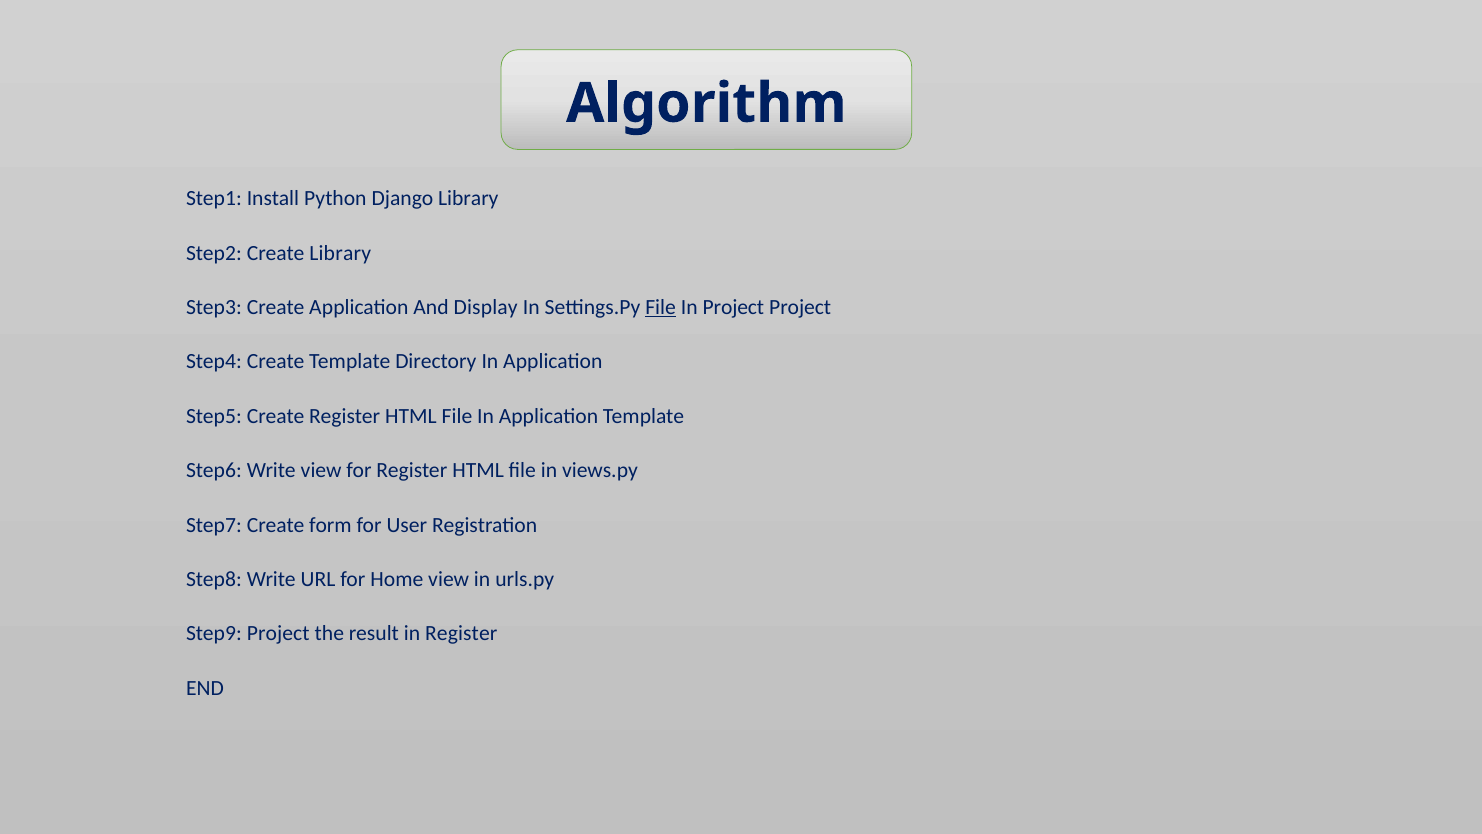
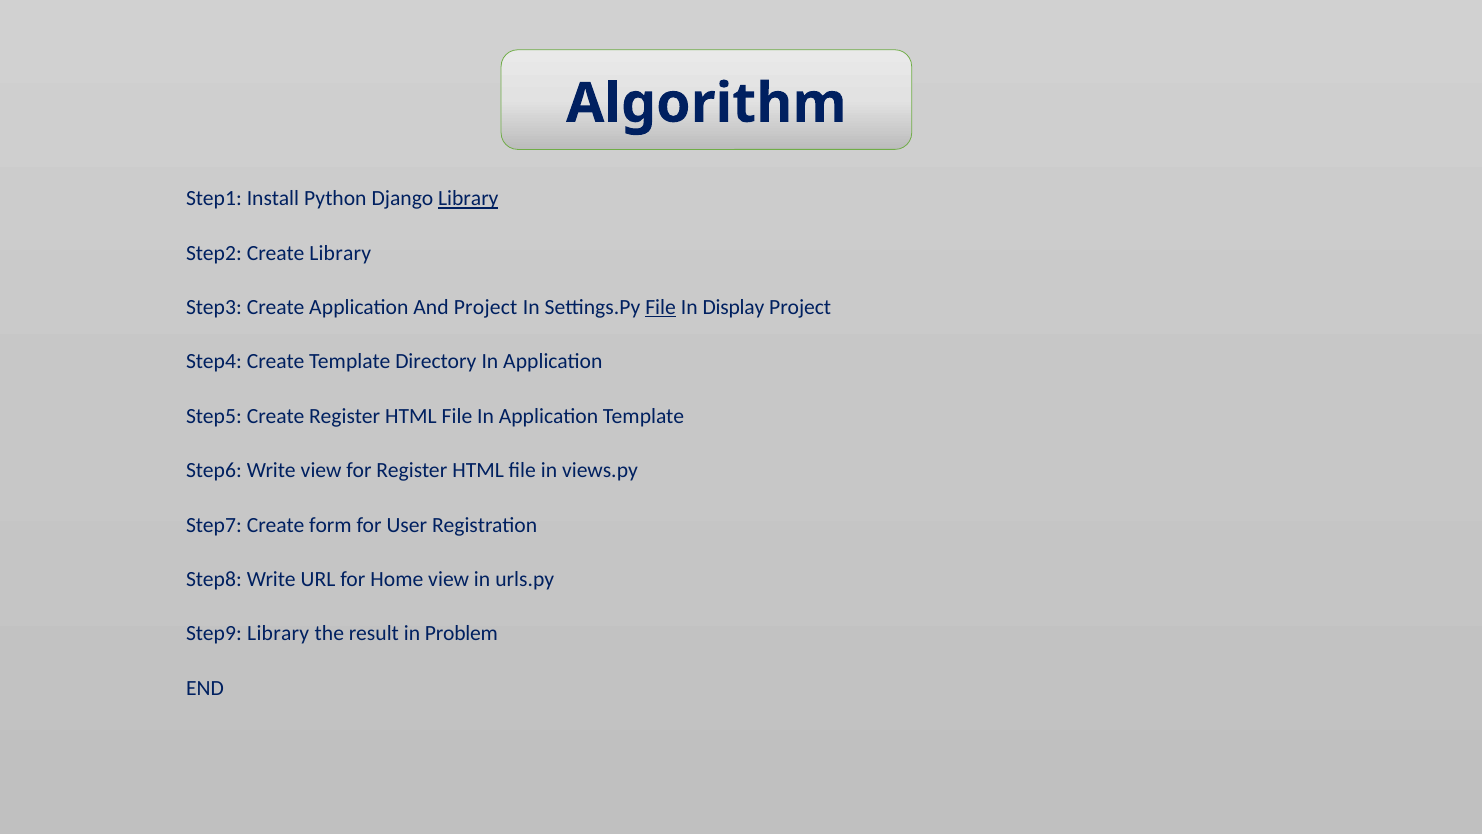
Library at (468, 199) underline: none -> present
And Display: Display -> Project
In Project: Project -> Display
Step9 Project: Project -> Library
in Register: Register -> Problem
